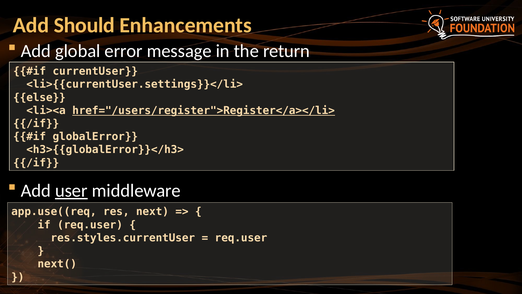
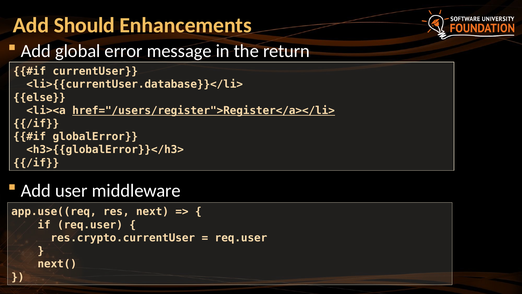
<li>{{currentUser.settings}}</li>: <li>{{currentUser.settings}}</li> -> <li>{{currentUser.database}}</li>
user underline: present -> none
res.styles.currentUser: res.styles.currentUser -> res.crypto.currentUser
